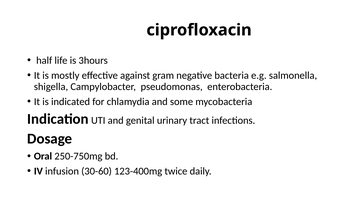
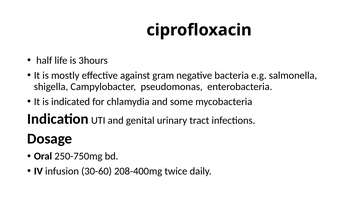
123-400mg: 123-400mg -> 208-400mg
